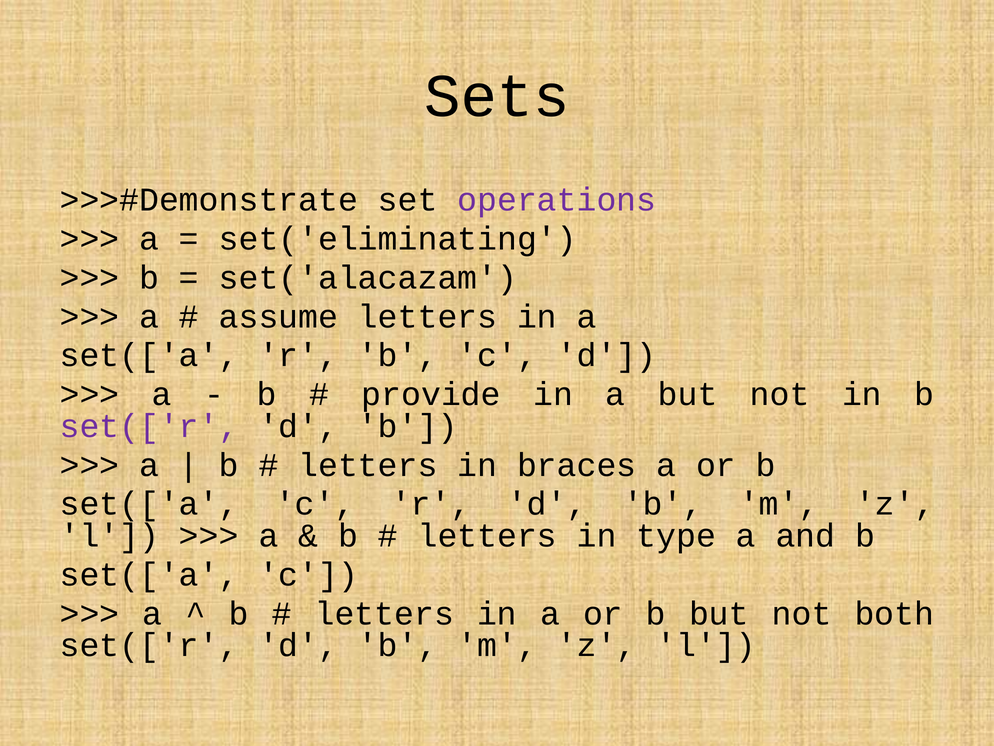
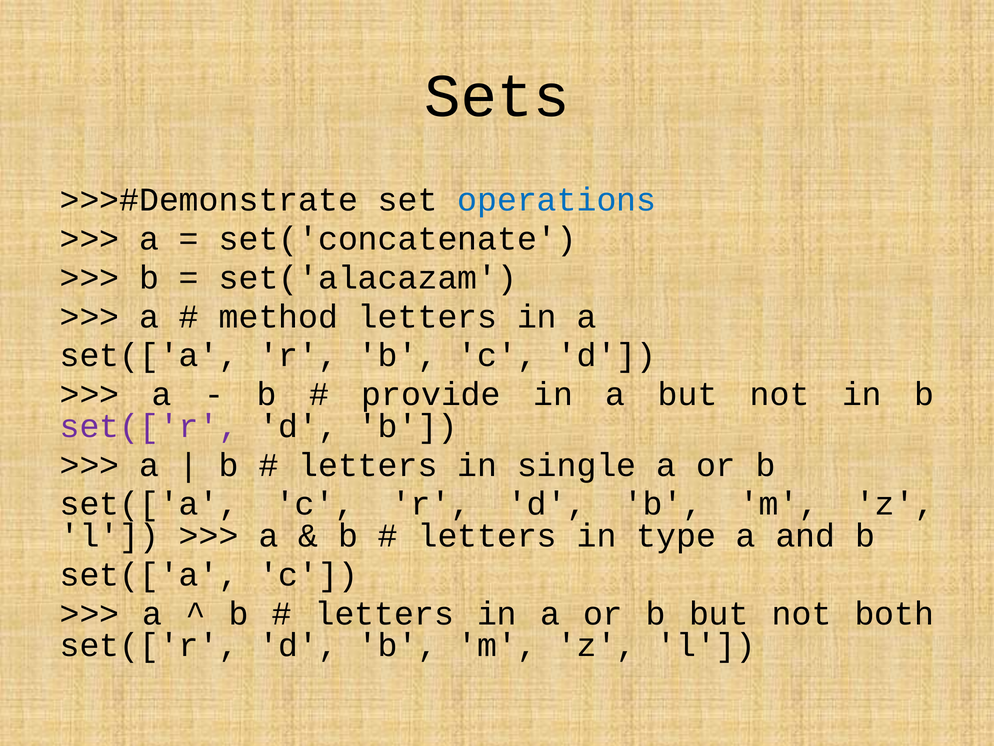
operations colour: purple -> blue
set('eliminating: set('eliminating -> set('concatenate
assume: assume -> method
braces: braces -> single
